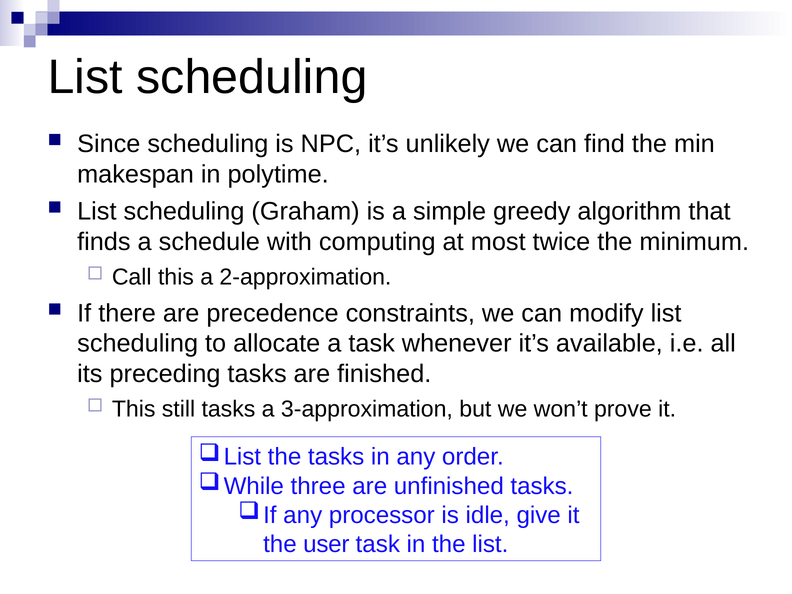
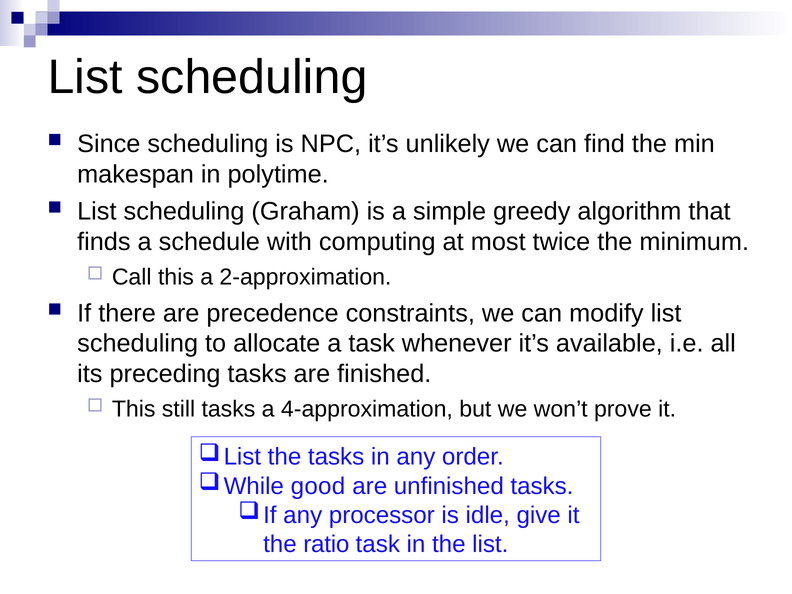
3-approximation: 3-approximation -> 4-approximation
three: three -> good
user: user -> ratio
